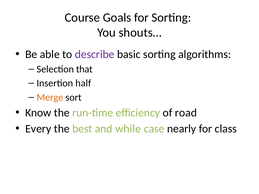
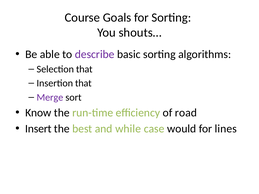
Insertion half: half -> that
Merge colour: orange -> purple
Every: Every -> Insert
nearly: nearly -> would
class: class -> lines
